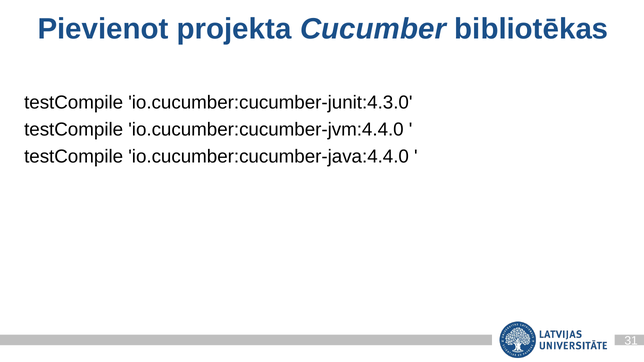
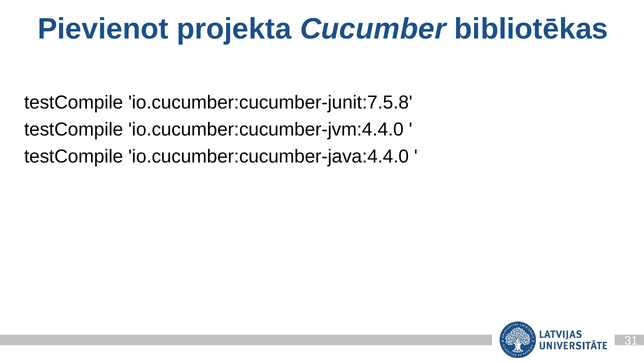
io.cucumber:cucumber-junit:4.3.0: io.cucumber:cucumber-junit:4.3.0 -> io.cucumber:cucumber-junit:7.5.8
